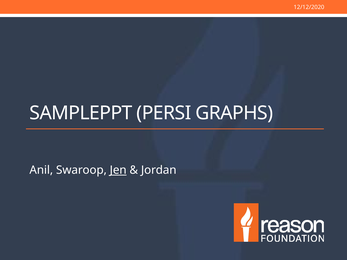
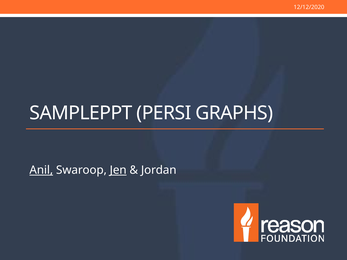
Anil underline: none -> present
